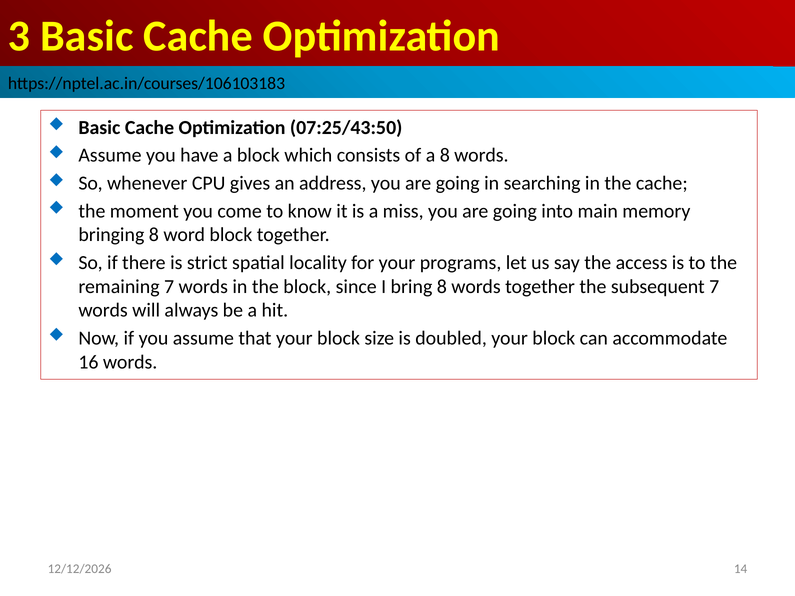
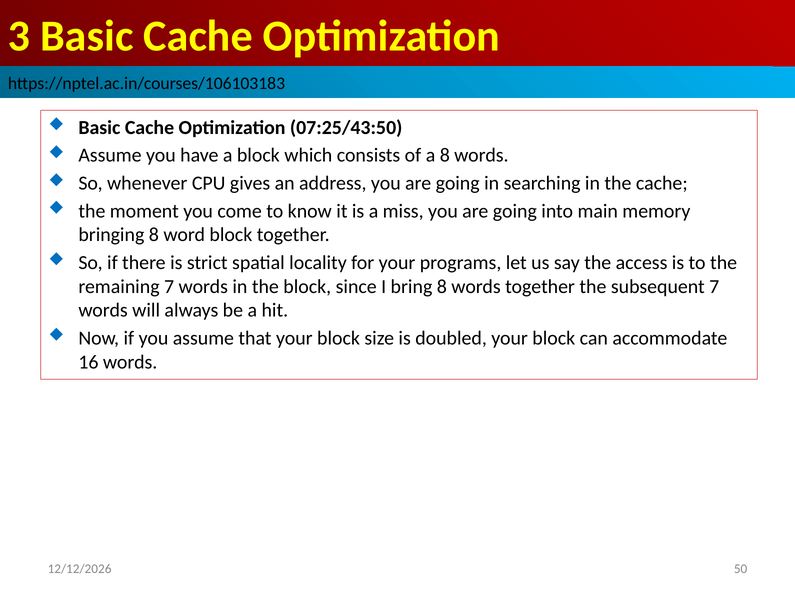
14: 14 -> 50
